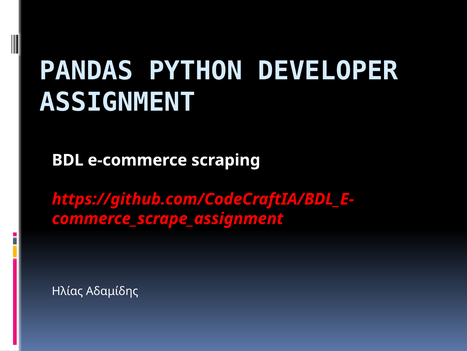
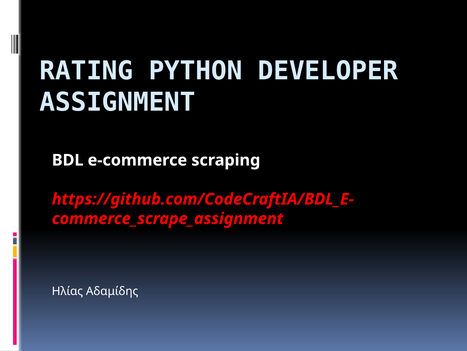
PANDAS: PANDAS -> RATING
